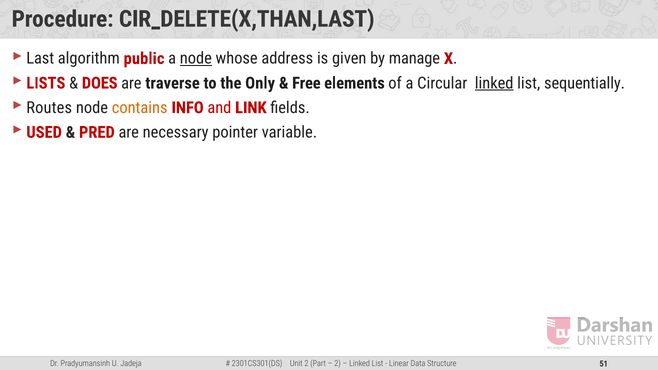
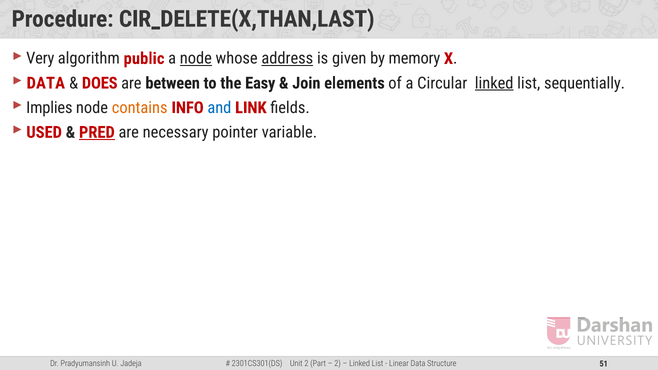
Last: Last -> Very
address underline: none -> present
manage: manage -> memory
LISTS at (46, 83): LISTS -> DATA
traverse: traverse -> between
Only: Only -> Easy
Free: Free -> Join
Routes: Routes -> Implies
and colour: red -> blue
PRED underline: none -> present
